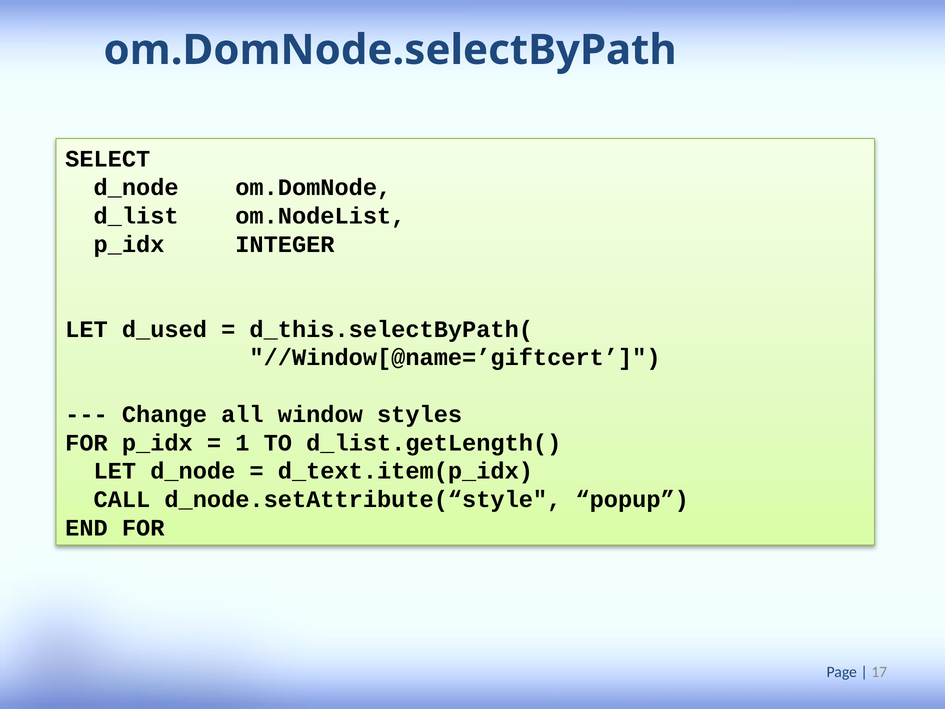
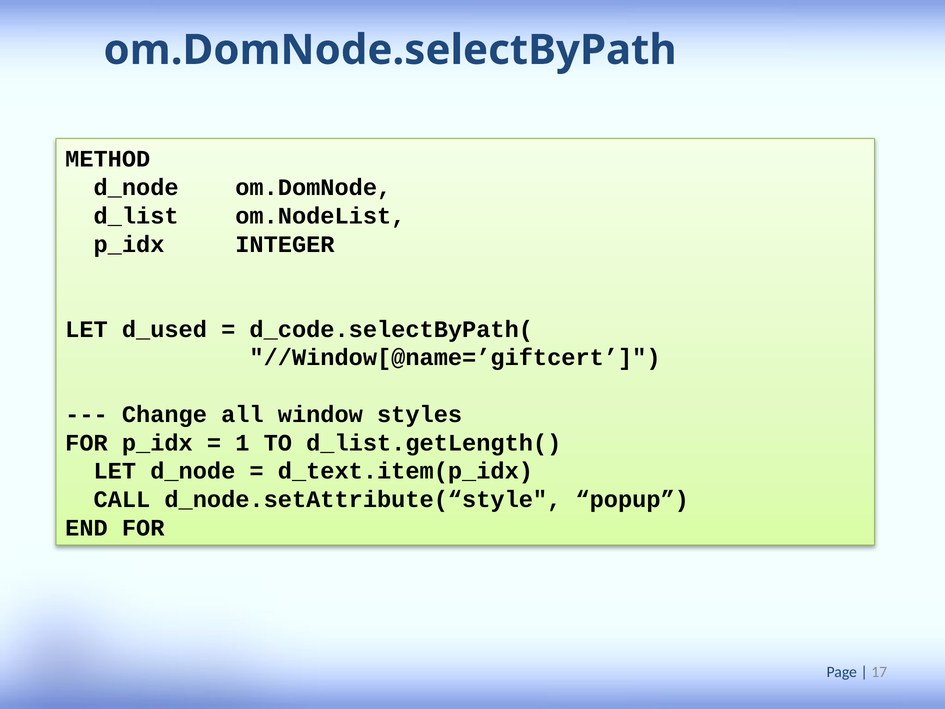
SELECT: SELECT -> METHOD
d_this.selectByPath(: d_this.selectByPath( -> d_code.selectByPath(
